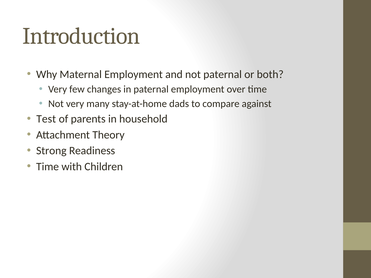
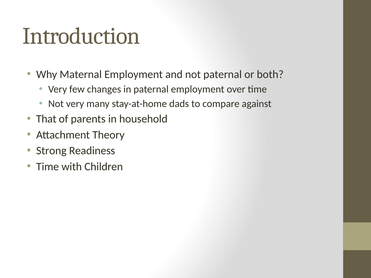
Test: Test -> That
